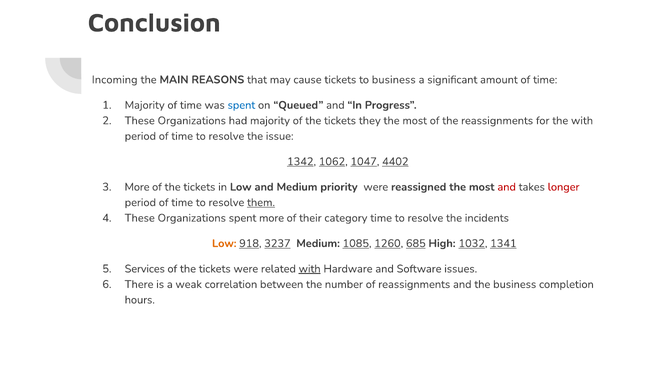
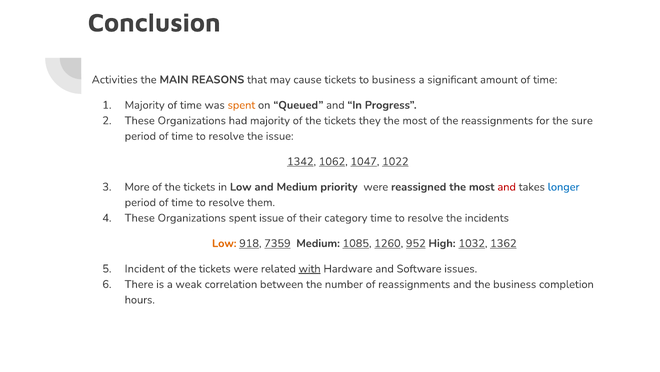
Incoming: Incoming -> Activities
spent at (241, 105) colour: blue -> orange
the with: with -> sure
4402: 4402 -> 1022
longer colour: red -> blue
them underline: present -> none
spent more: more -> issue
3237: 3237 -> 7359
685: 685 -> 952
1341: 1341 -> 1362
Services: Services -> Incident
